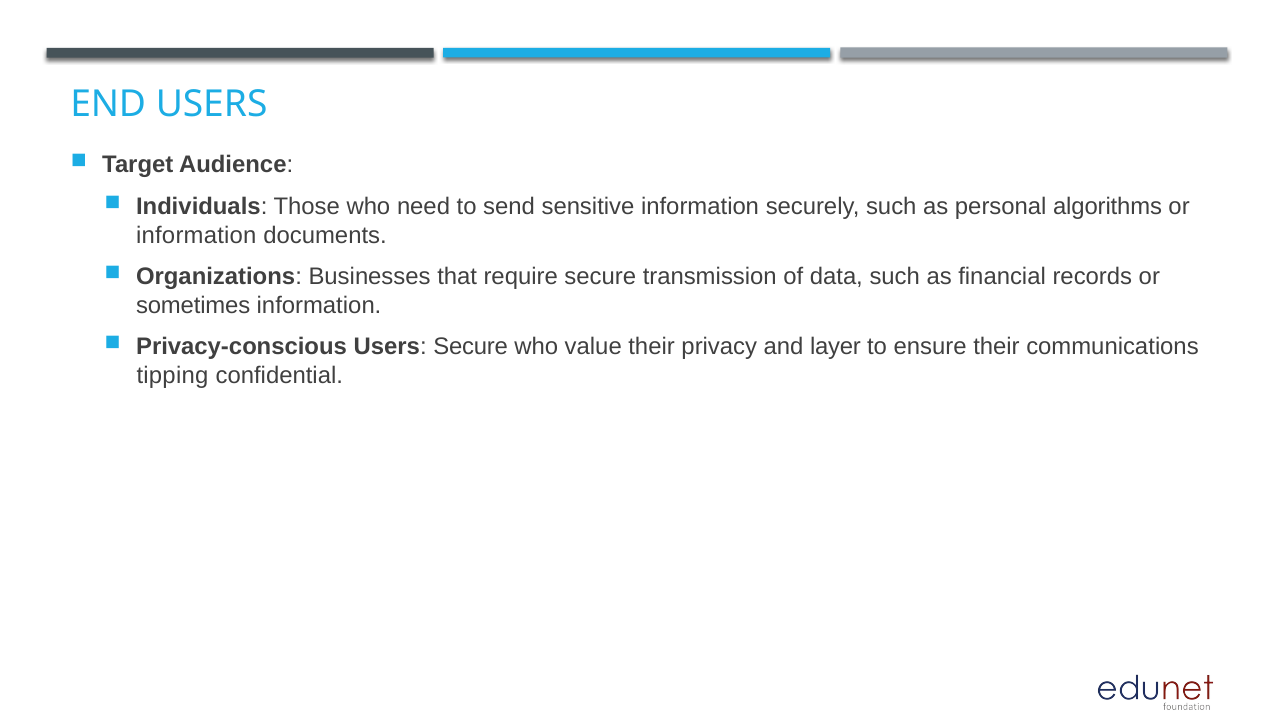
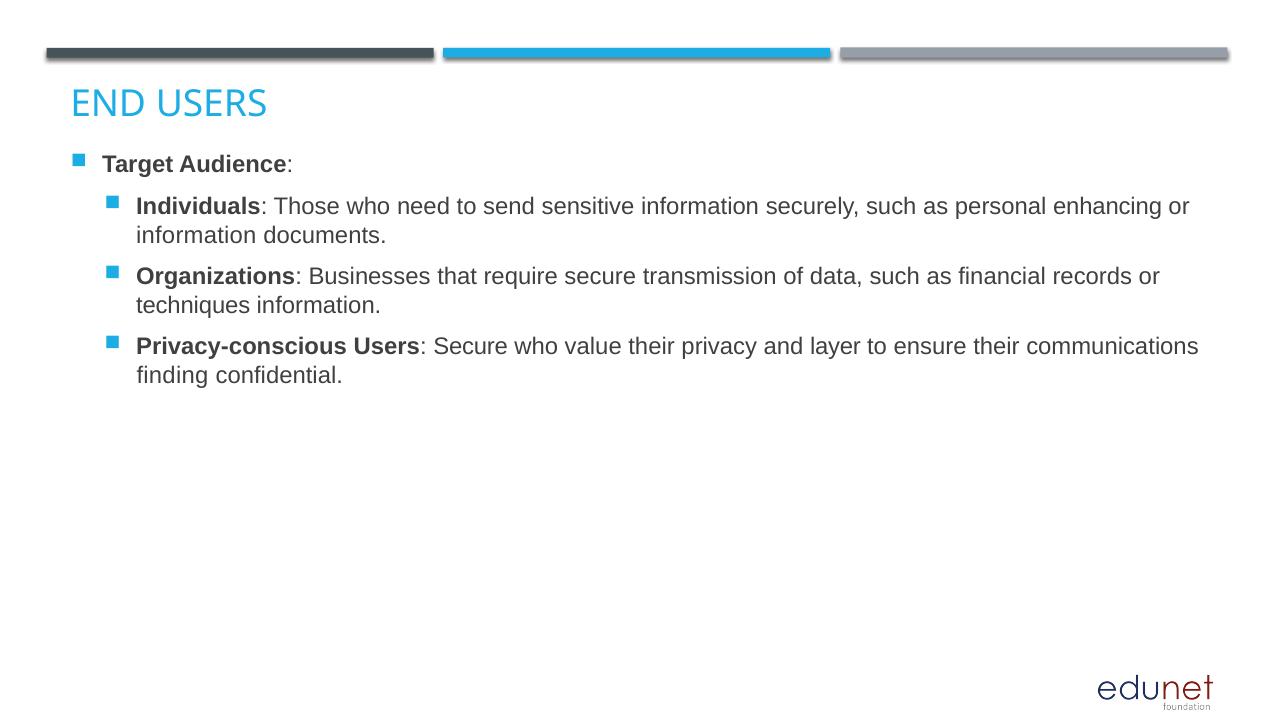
algorithms: algorithms -> enhancing
sometimes: sometimes -> techniques
tipping: tipping -> finding
